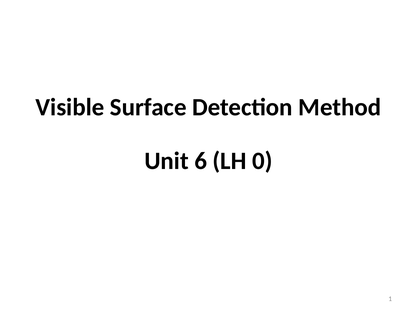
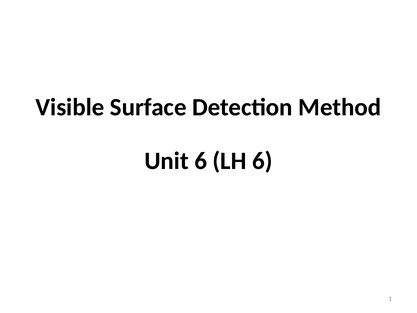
LH 0: 0 -> 6
